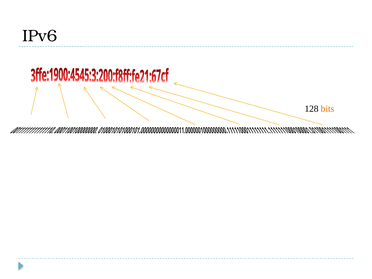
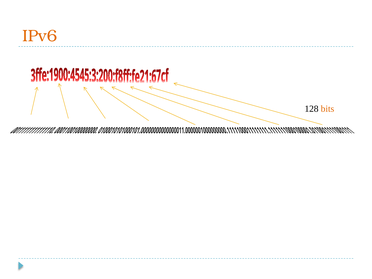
IPv6 colour: black -> orange
